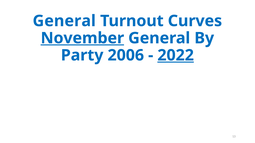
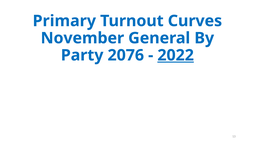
General at (64, 21): General -> Primary
November underline: present -> none
2006: 2006 -> 2076
